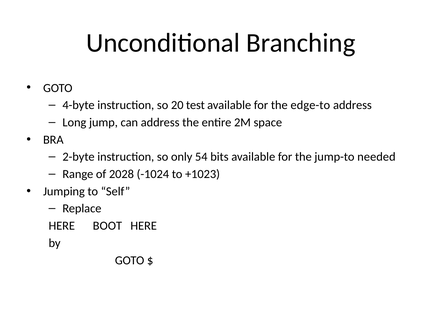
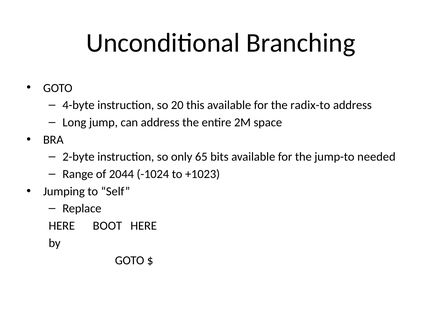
test: test -> this
edge-to: edge-to -> radix-to
54: 54 -> 65
2028: 2028 -> 2044
